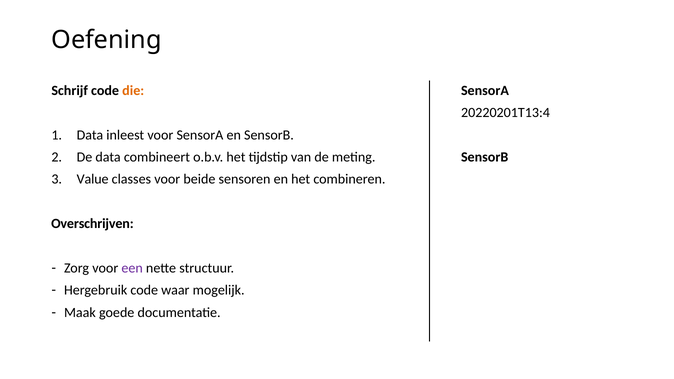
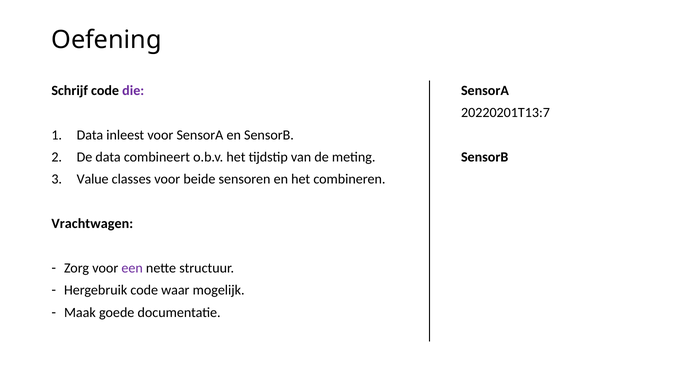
die colour: orange -> purple
20220201T13:4: 20220201T13:4 -> 20220201T13:7
Overschrijven: Overschrijven -> Vrachtwagen
